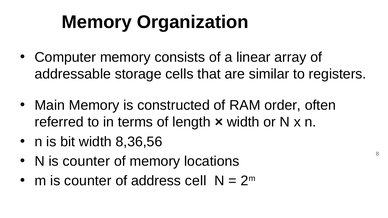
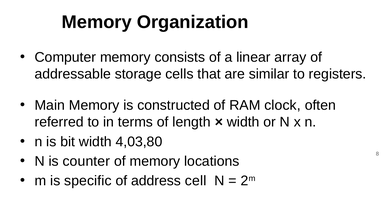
order: order -> clock
8,36,56: 8,36,56 -> 4,03,80
m is counter: counter -> specific
